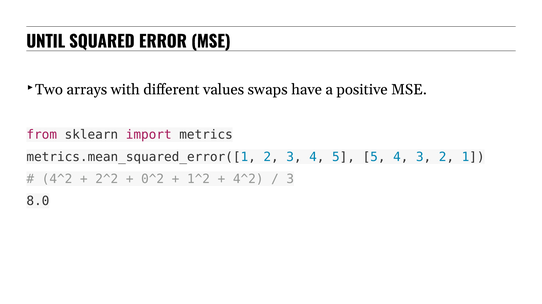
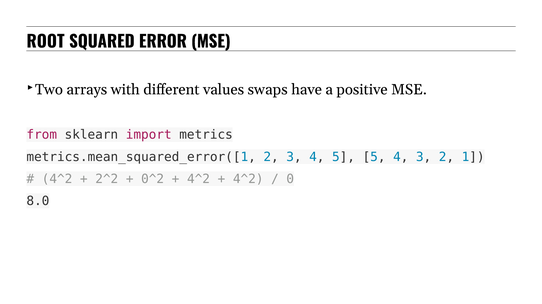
UNTIL: UNTIL -> ROOT
1^2 at (198, 179): 1^2 -> 4^2
3 at (290, 179): 3 -> 0
